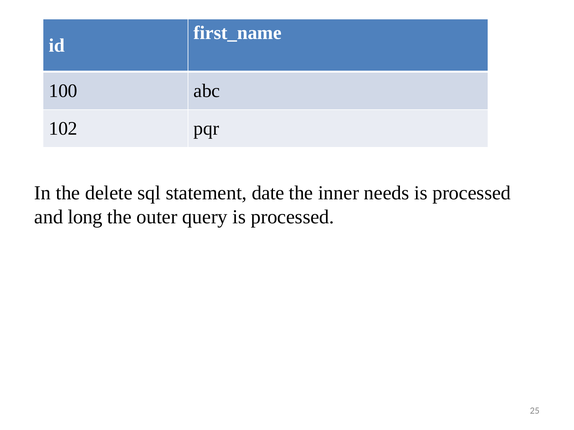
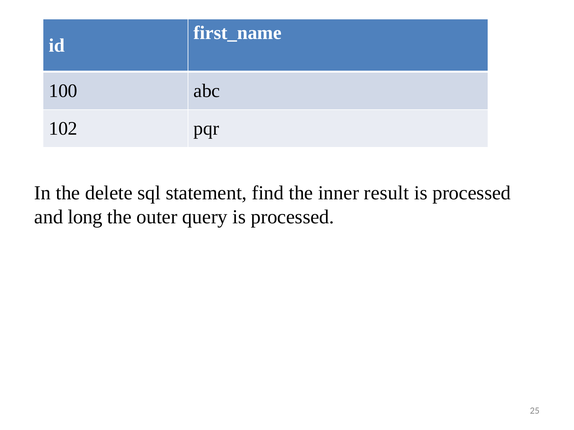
date: date -> find
needs: needs -> result
